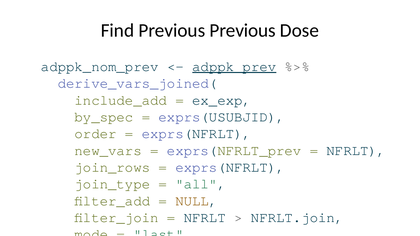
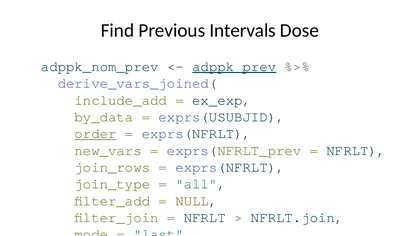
Previous Previous: Previous -> Intervals
by_spec: by_spec -> by_data
order underline: none -> present
